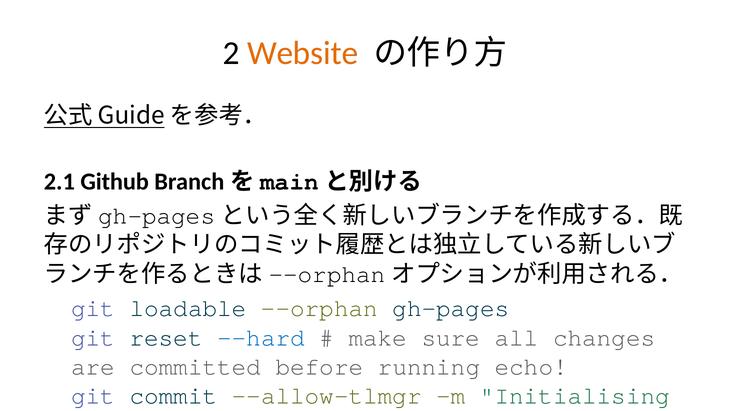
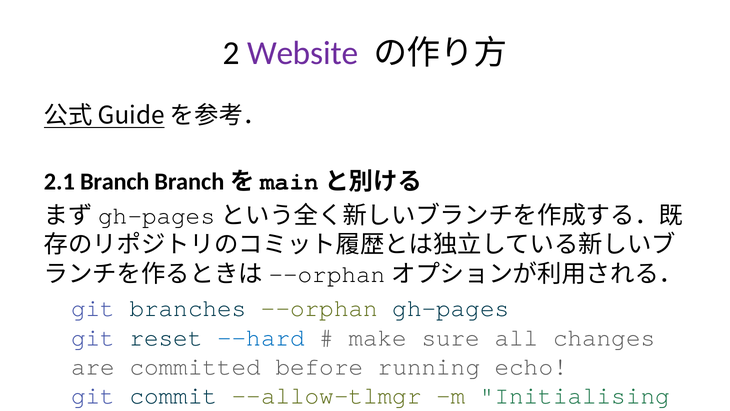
Website colour: orange -> purple
2.1 Github: Github -> Branch
git loadable: loadable -> branches
